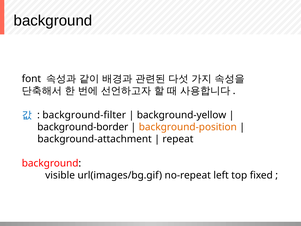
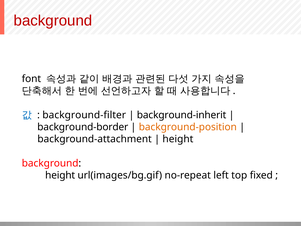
background at (53, 21) colour: black -> red
background-yellow: background-yellow -> background-inherit
repeat at (178, 139): repeat -> height
visible at (60, 175): visible -> height
